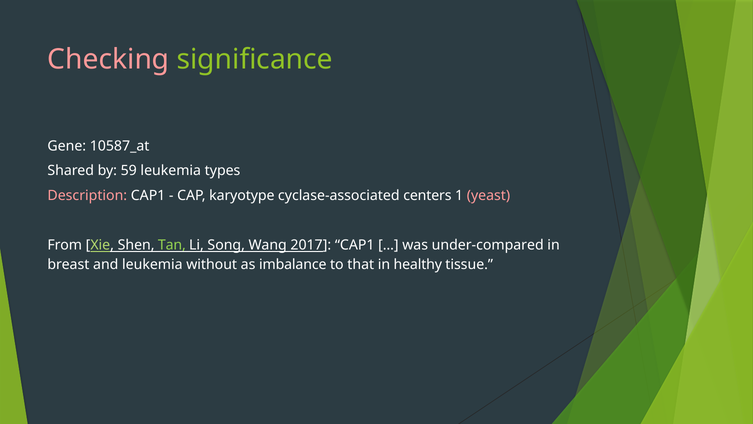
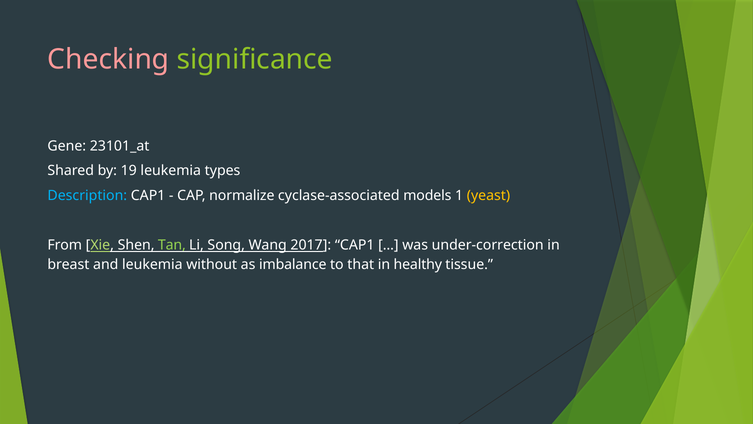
10587_at: 10587_at -> 23101_at
59: 59 -> 19
Description colour: pink -> light blue
karyotype: karyotype -> normalize
centers: centers -> models
yeast colour: pink -> yellow
under-compared: under-compared -> under-correction
